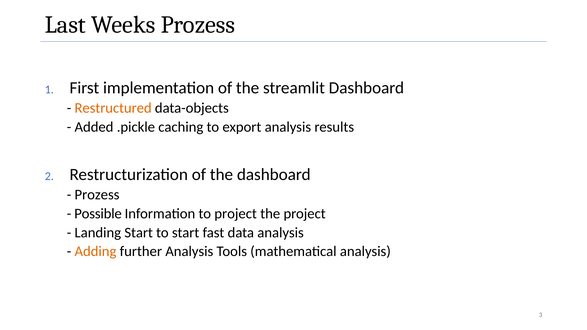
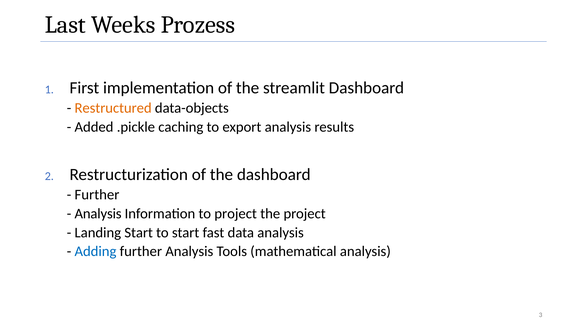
Prozess at (97, 195): Prozess -> Further
Possible at (98, 214): Possible -> Analysis
Adding colour: orange -> blue
